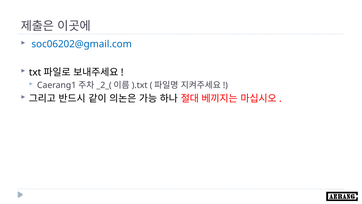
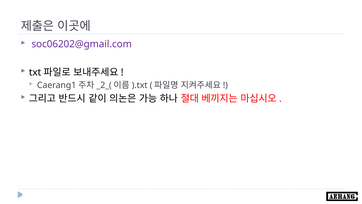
soc06202@gmail.com colour: blue -> purple
